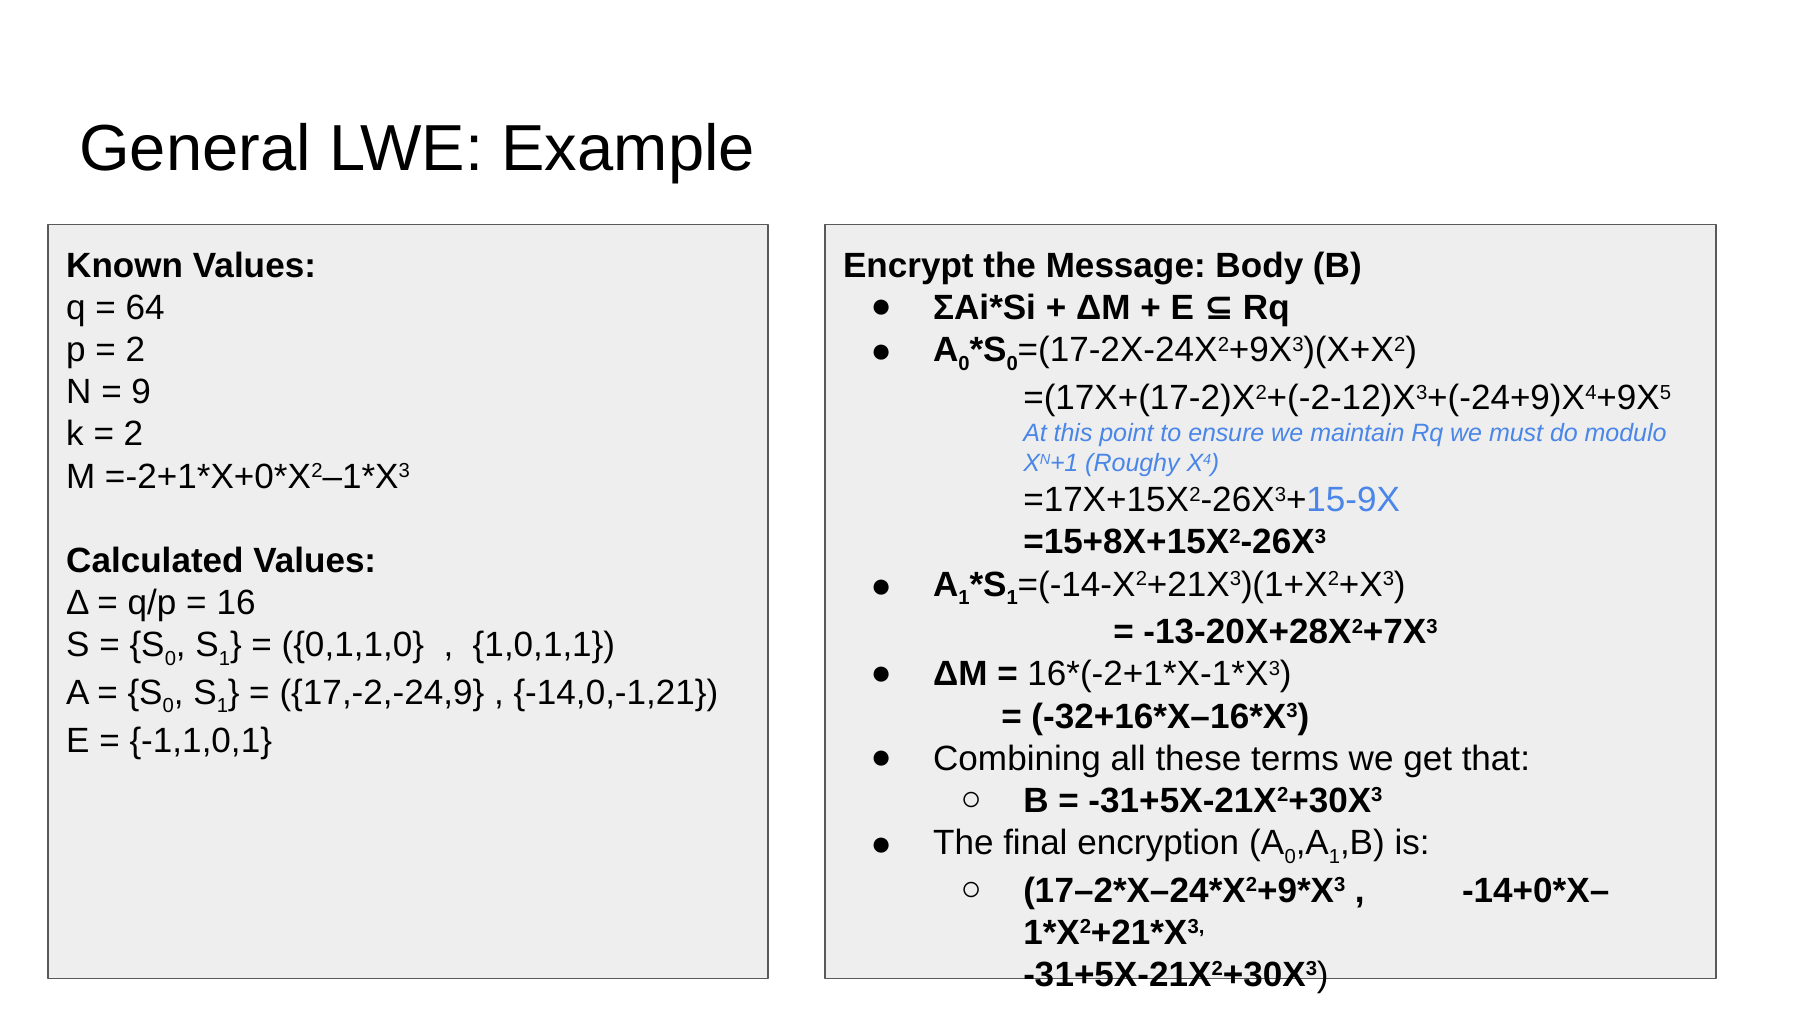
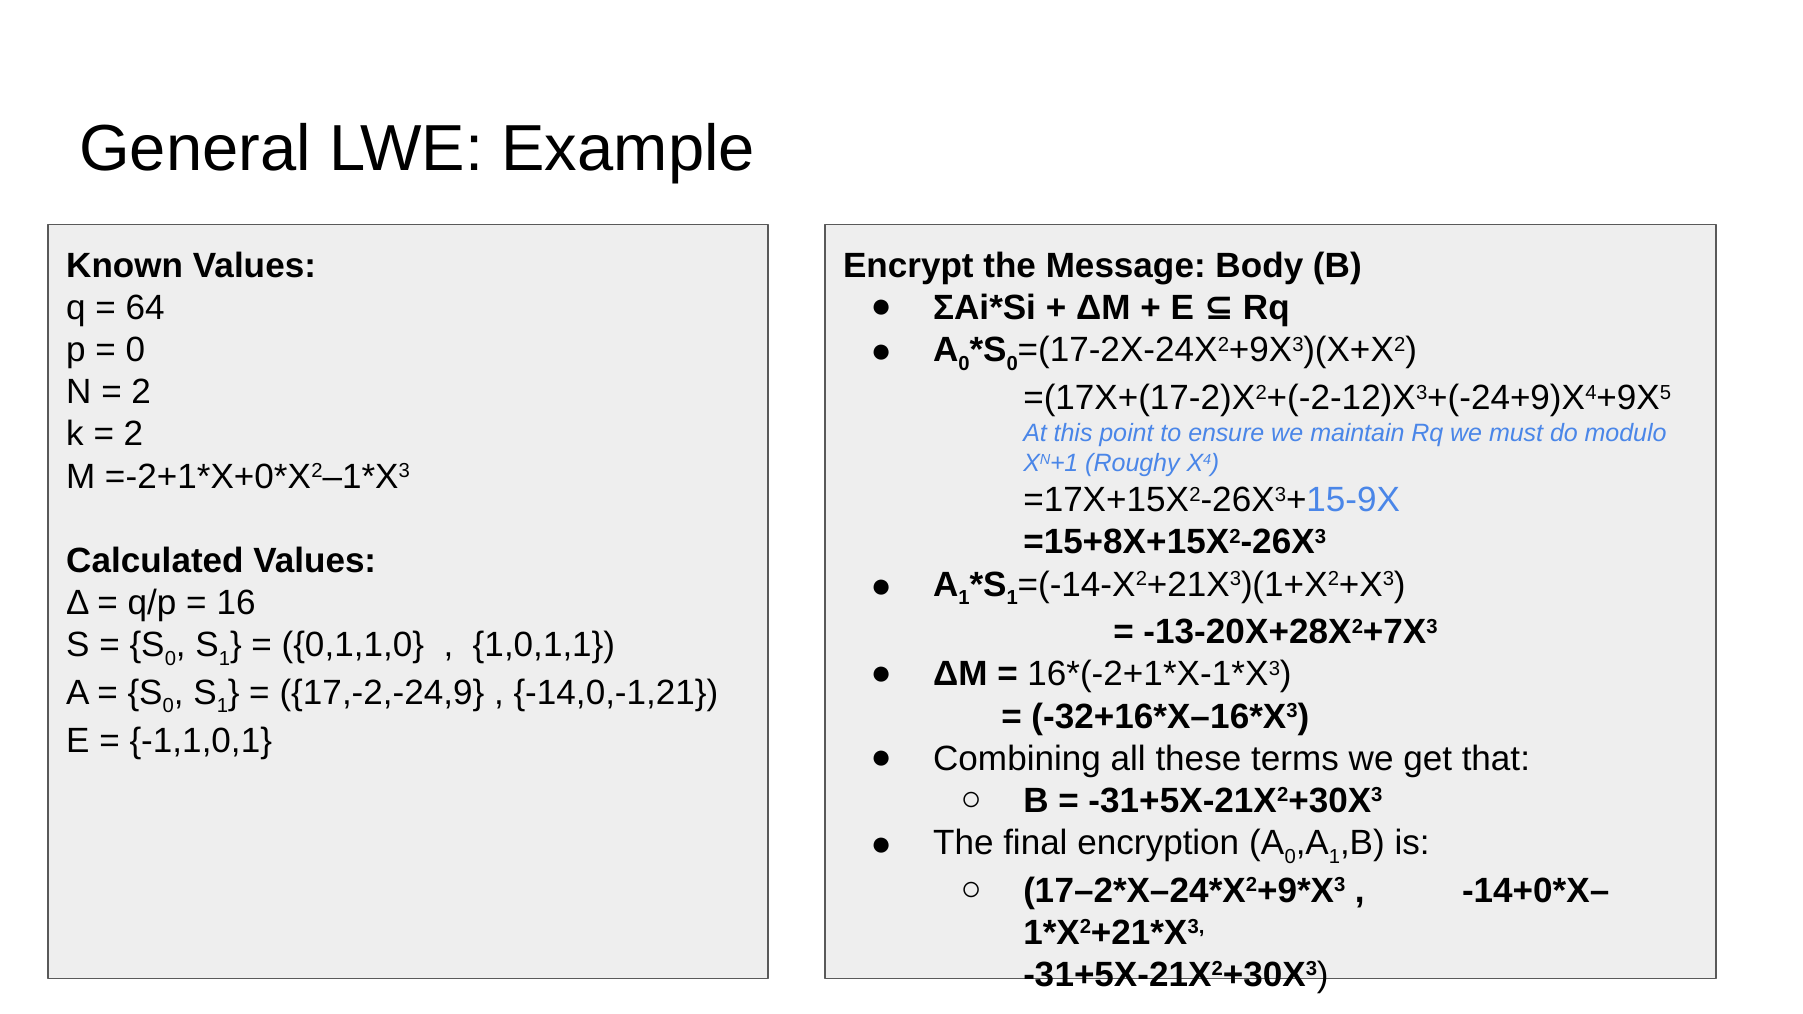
2 at (135, 350): 2 -> 0
9 at (141, 392): 9 -> 2
